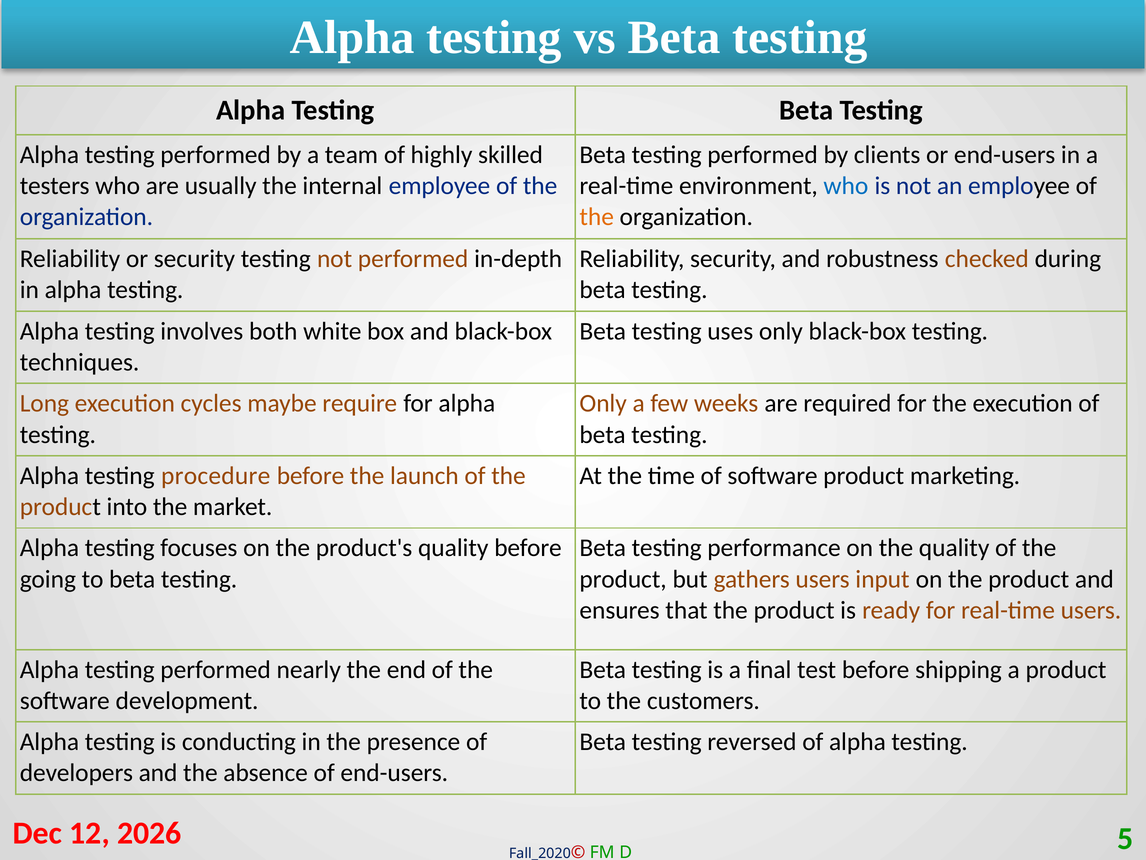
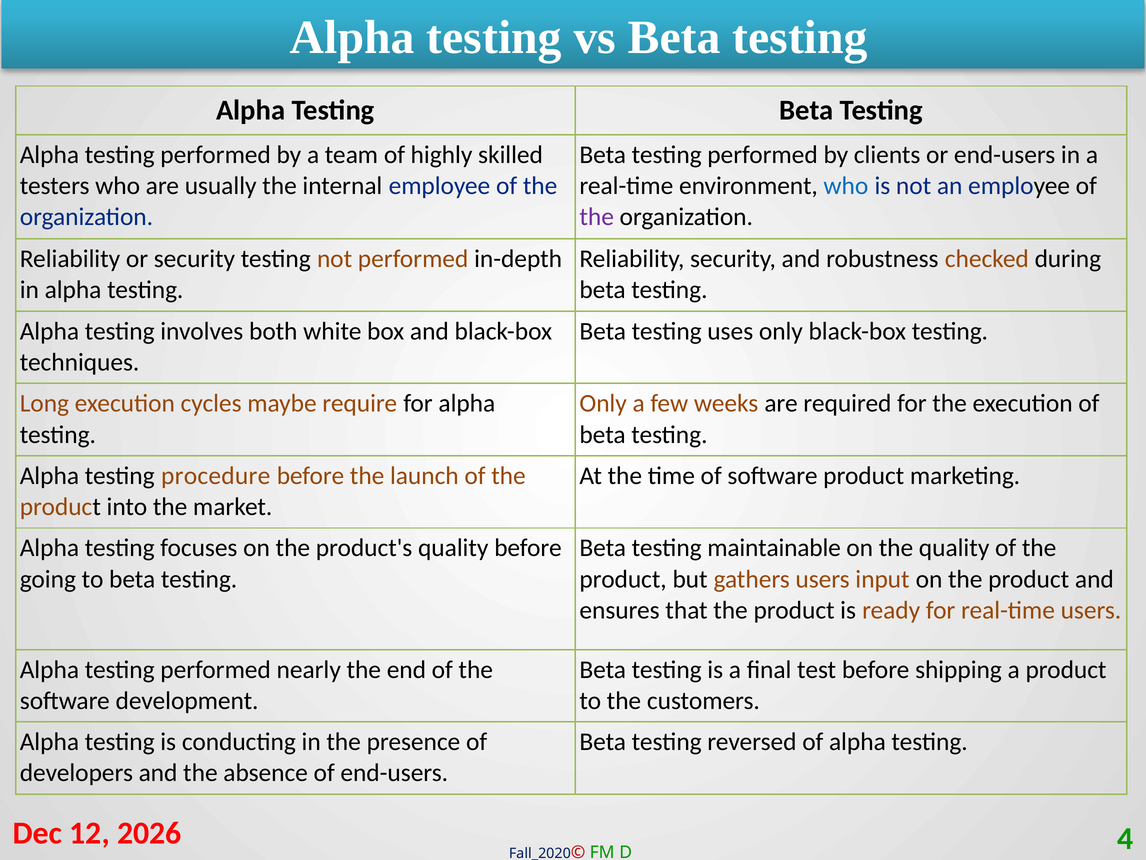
the at (597, 217) colour: orange -> purple
performance: performance -> maintainable
5: 5 -> 4
